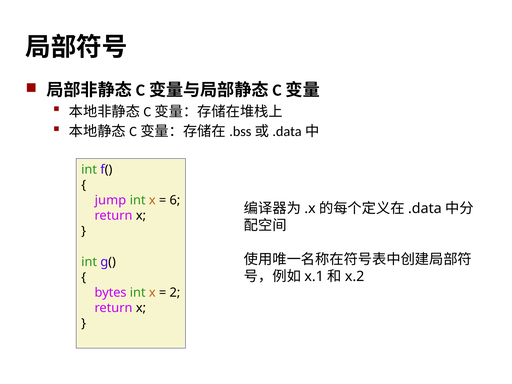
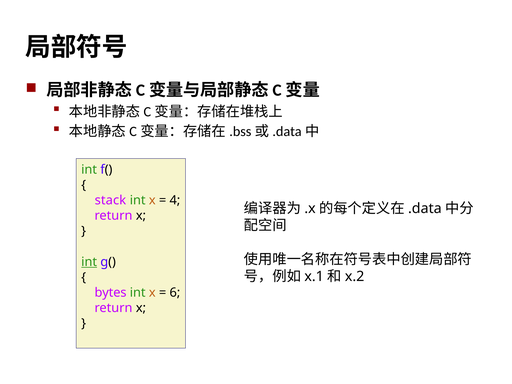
jump: jump -> stack
6: 6 -> 4
int at (89, 262) underline: none -> present
2: 2 -> 6
